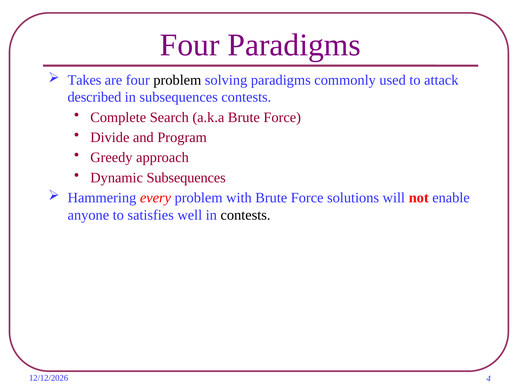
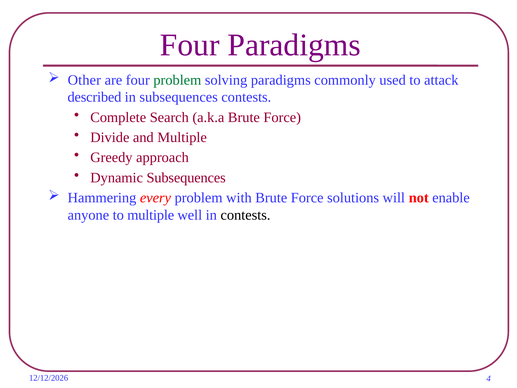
Takes: Takes -> Other
problem at (177, 80) colour: black -> green
and Program: Program -> Multiple
to satisfies: satisfies -> multiple
